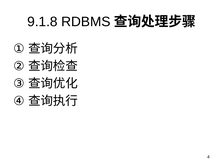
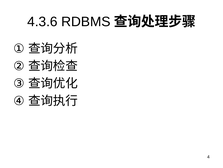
9.1.8: 9.1.8 -> 4.3.6
